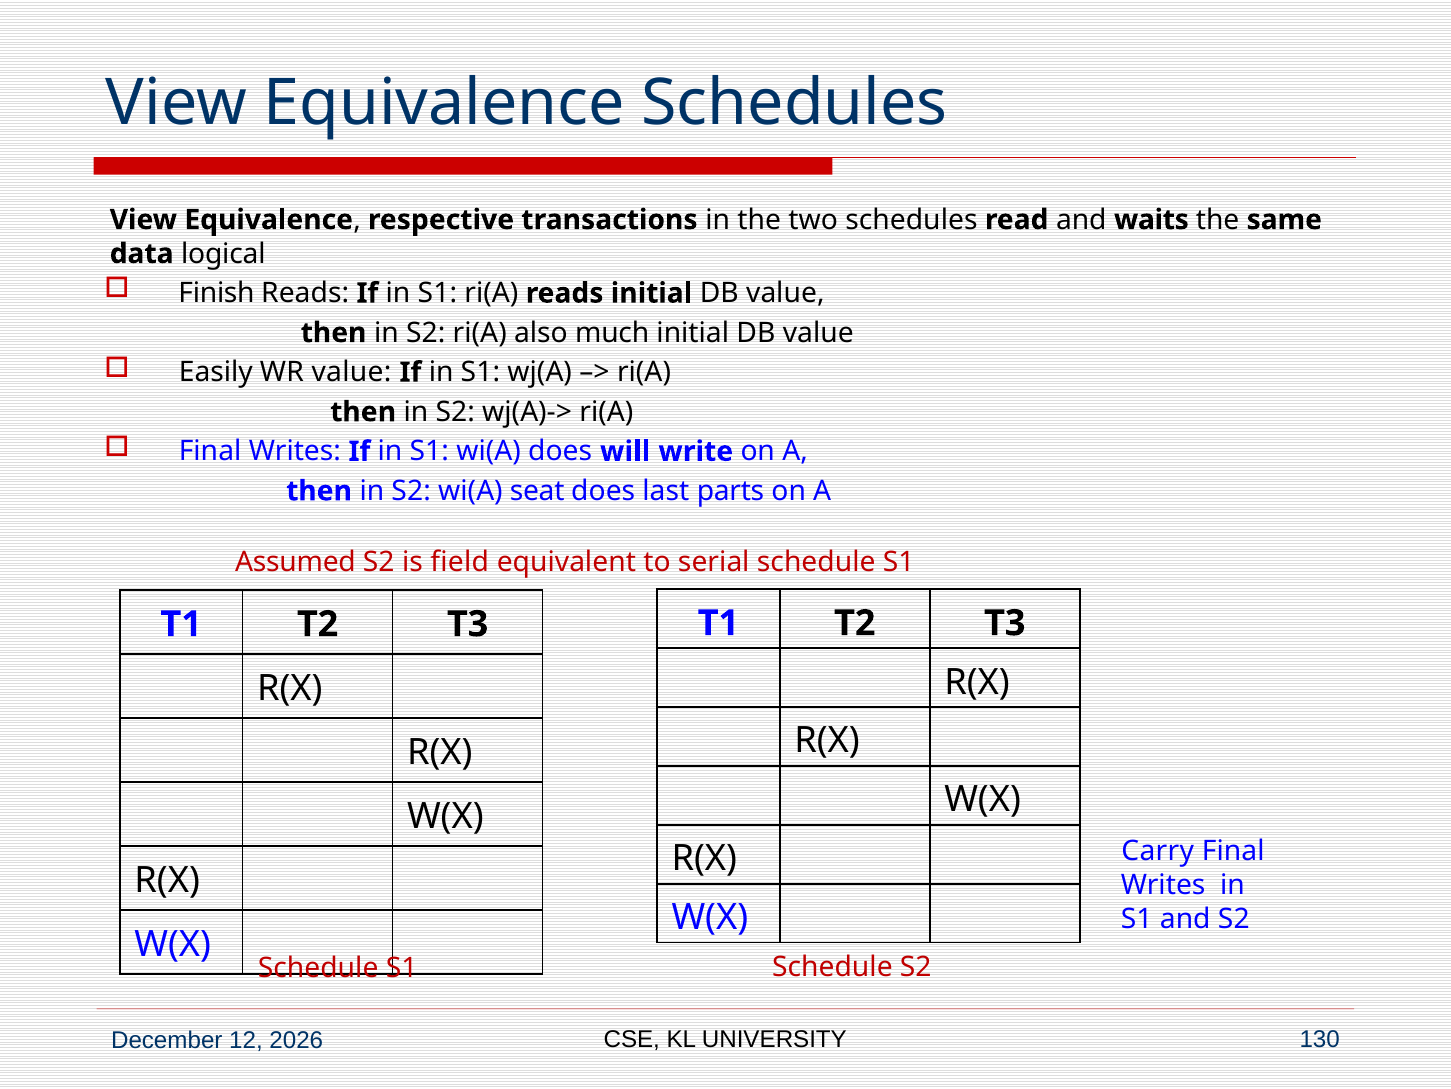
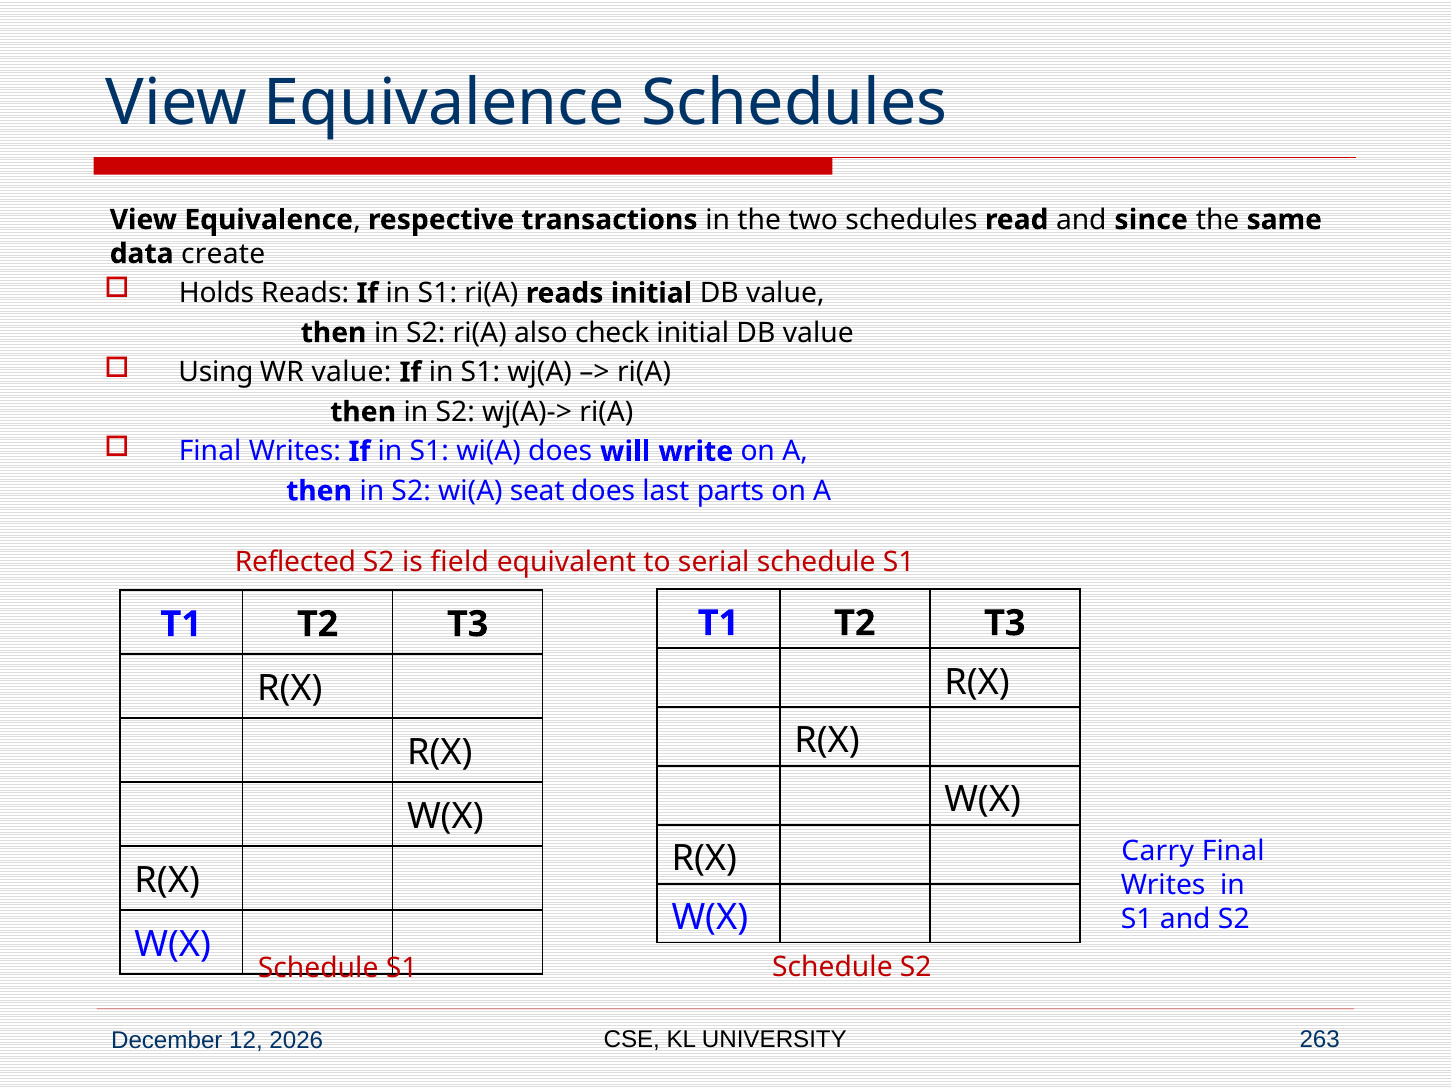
waits: waits -> since
logical: logical -> create
Finish: Finish -> Holds
much: much -> check
Easily: Easily -> Using
Assumed: Assumed -> Reflected
130: 130 -> 263
